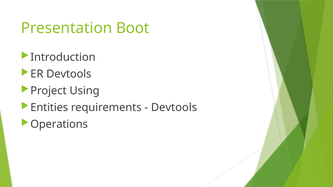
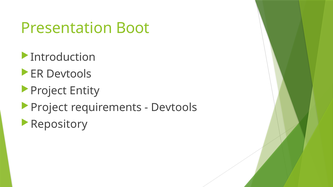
Using: Using -> Entity
Entities at (49, 108): Entities -> Project
Operations: Operations -> Repository
